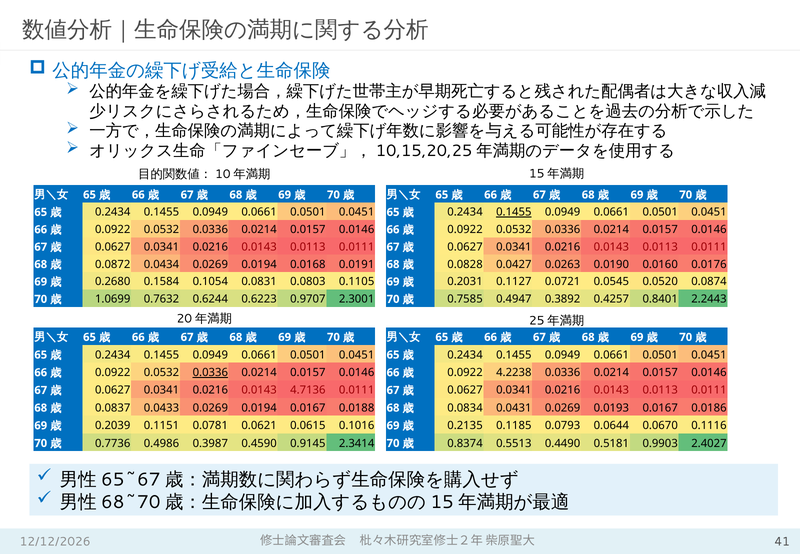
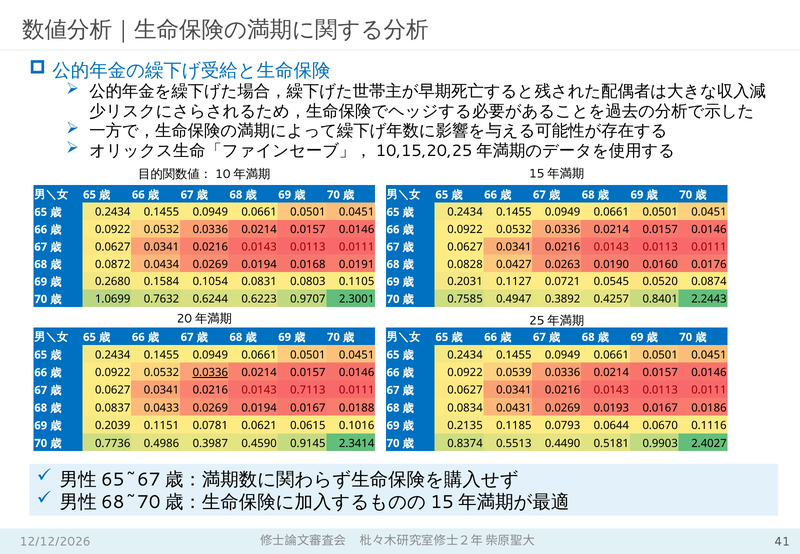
0.1455 at (514, 212) underline: present -> none
4.2238: 4.2238 -> 0.0539
4.7136: 4.7136 -> 0.7113
